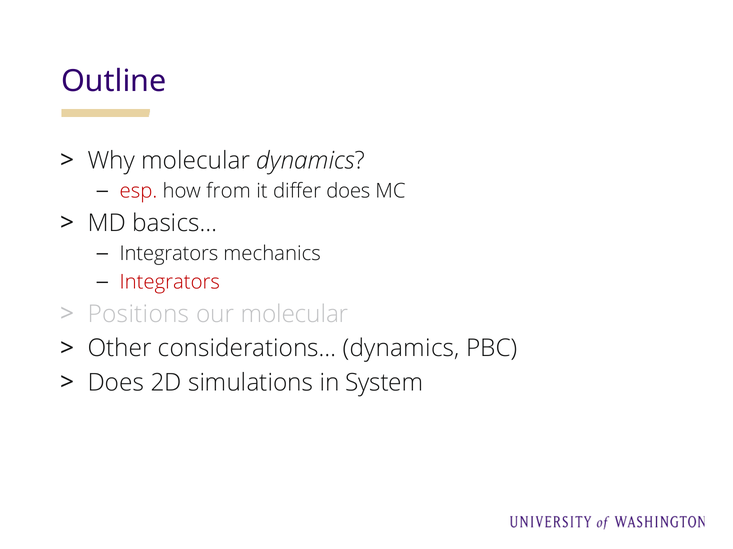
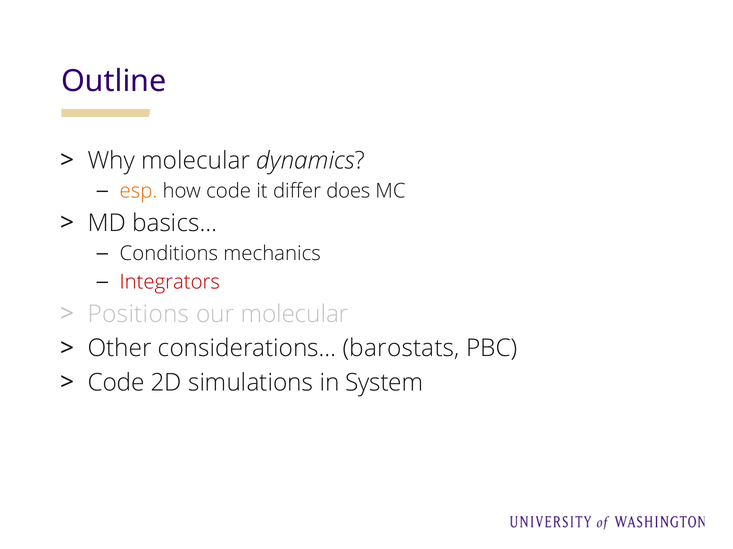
esp colour: red -> orange
how from: from -> code
Integrators at (169, 254): Integrators -> Conditions
considerations… dynamics: dynamics -> barostats
Does at (116, 383): Does -> Code
